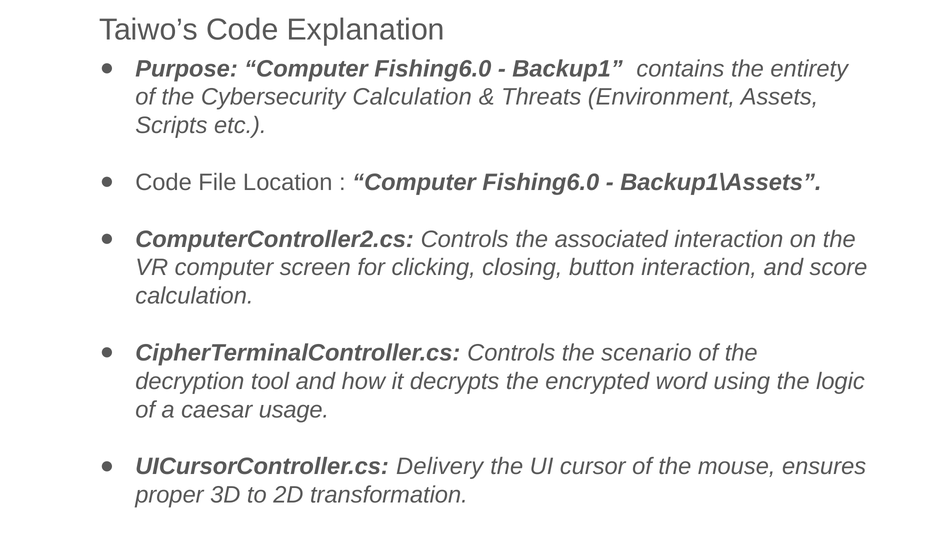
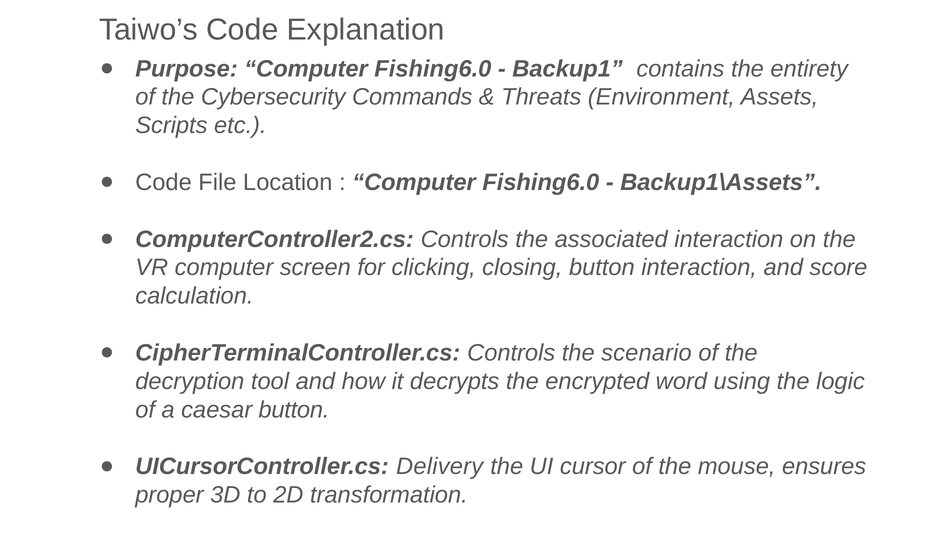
Cybersecurity Calculation: Calculation -> Commands
caesar usage: usage -> button
